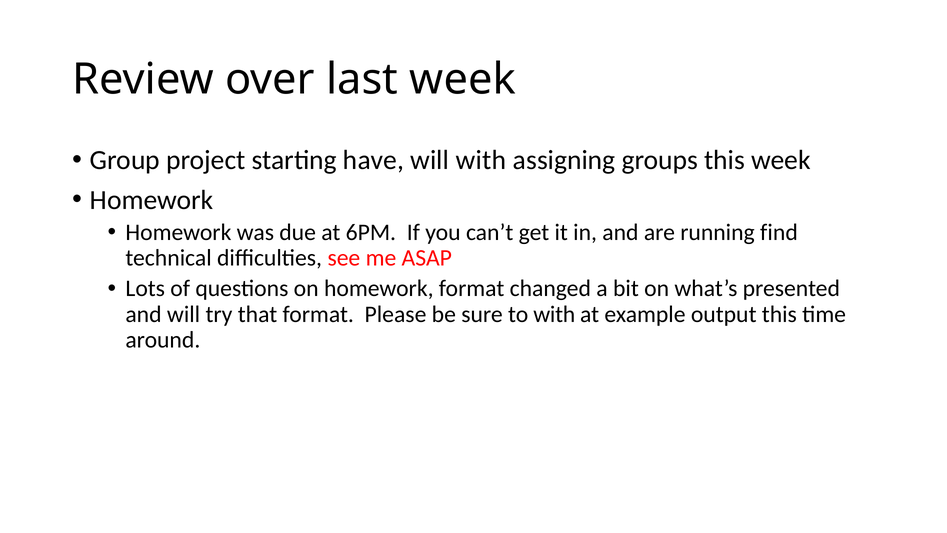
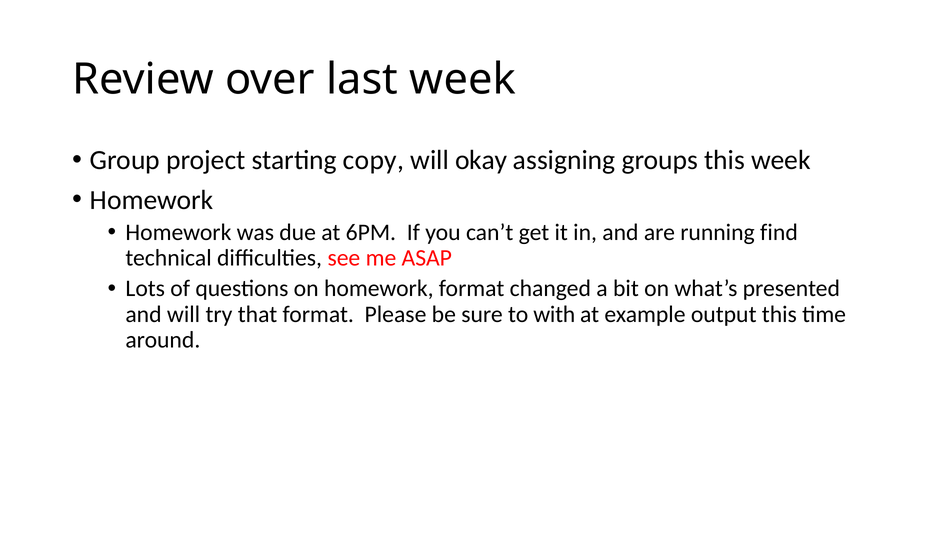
have: have -> copy
will with: with -> okay
